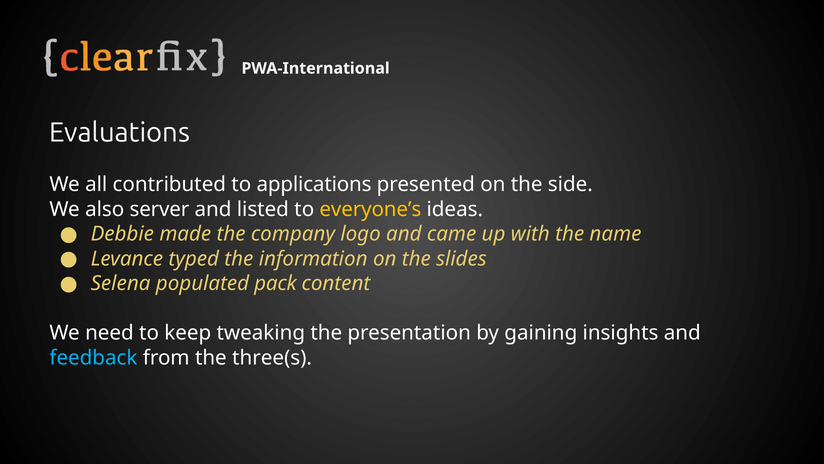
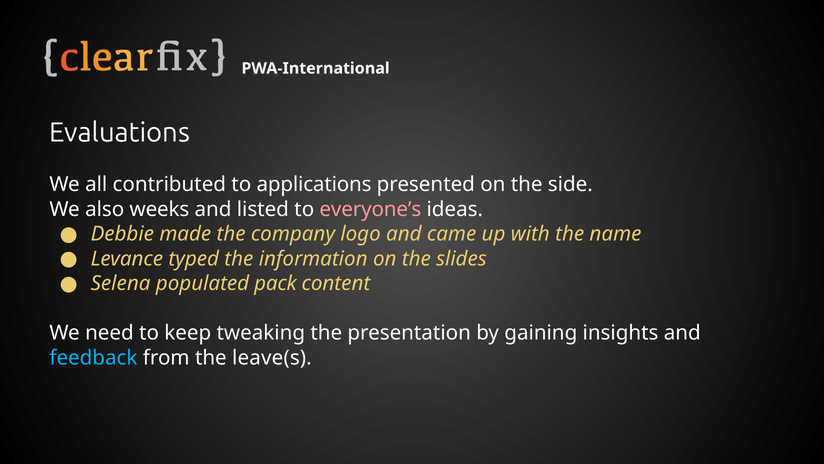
server: server -> weeks
everyone’s colour: yellow -> pink
three(s: three(s -> leave(s
